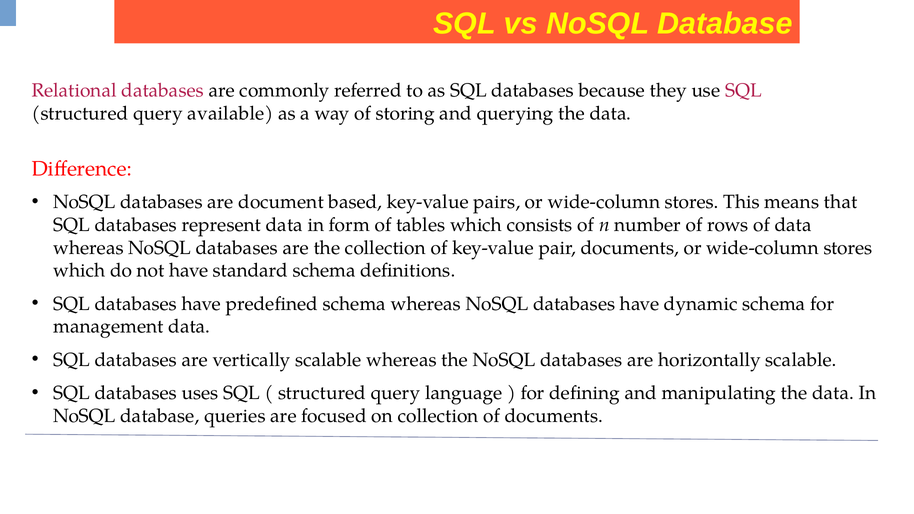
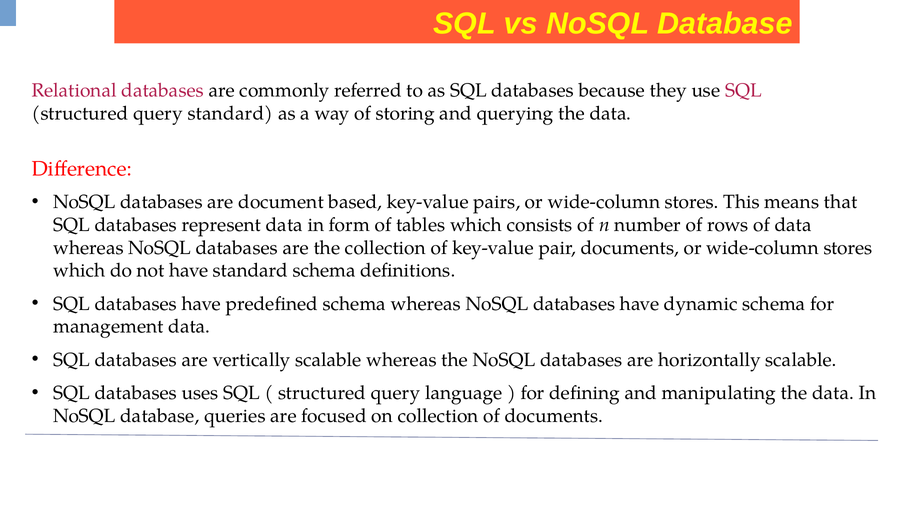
query available: available -> standard
